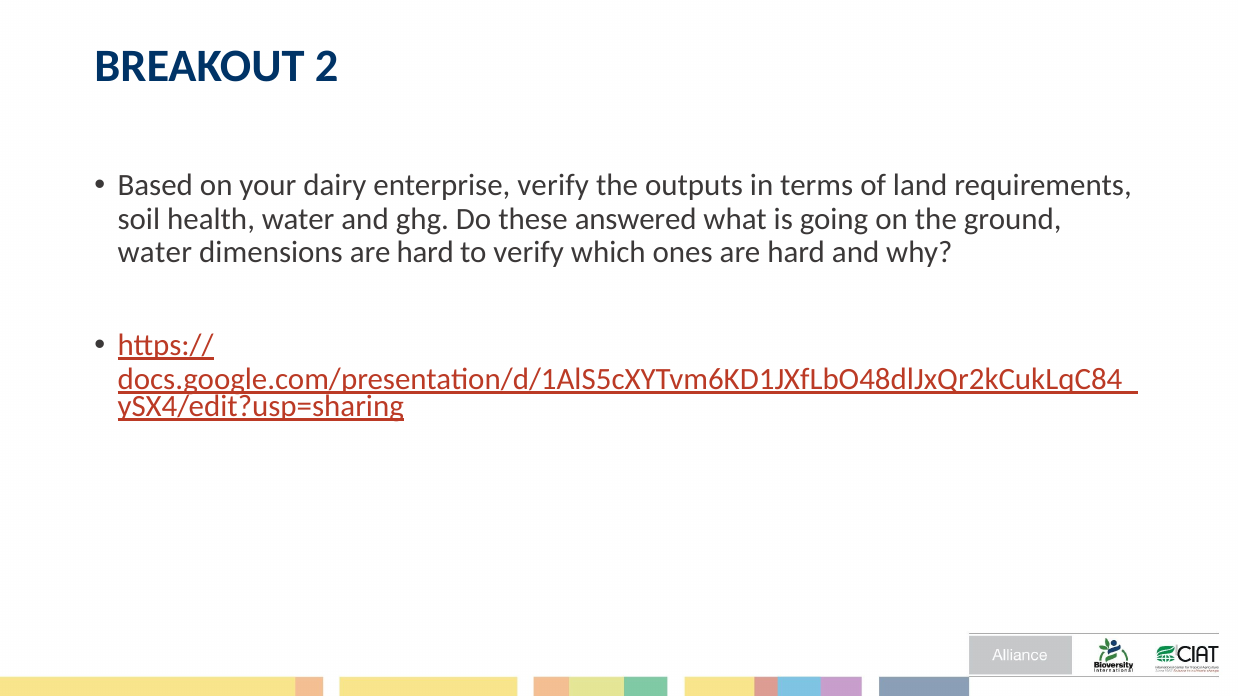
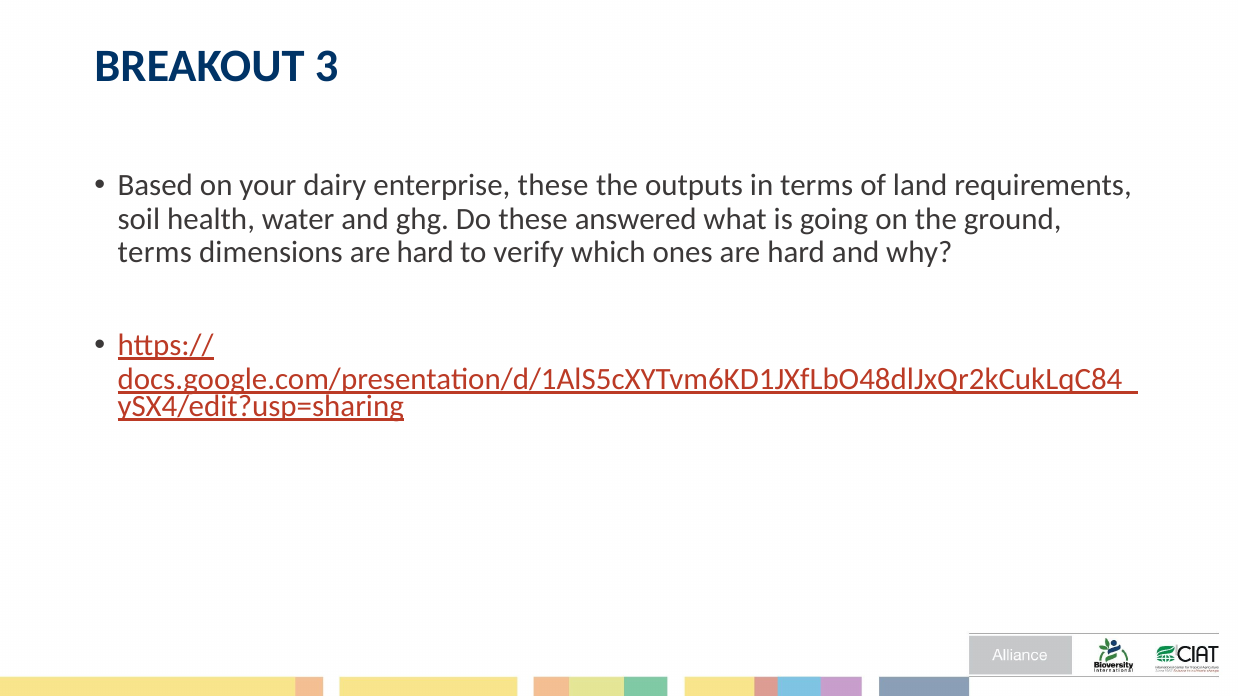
2: 2 -> 3
enterprise verify: verify -> these
water at (155, 253): water -> terms
